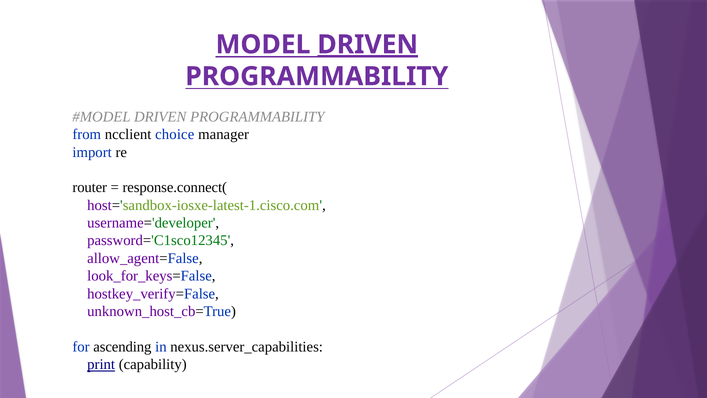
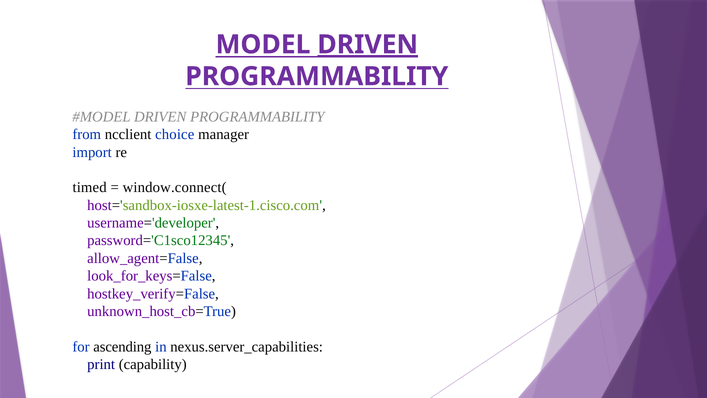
router: router -> timed
response.connect(: response.connect( -> window.connect(
print underline: present -> none
